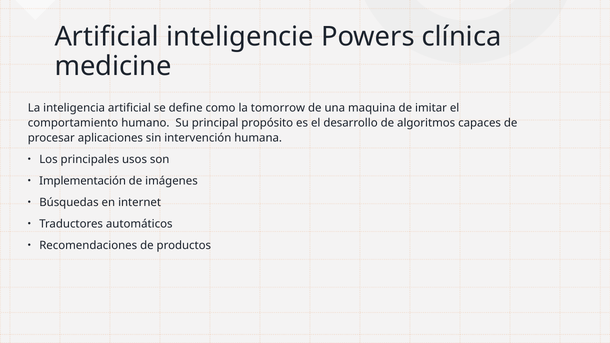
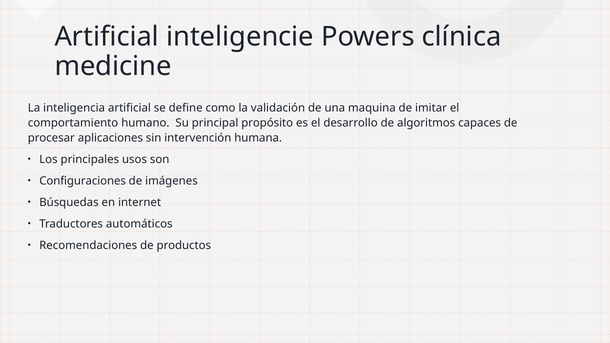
tomorrow: tomorrow -> validación
Implementación: Implementación -> Configuraciones
